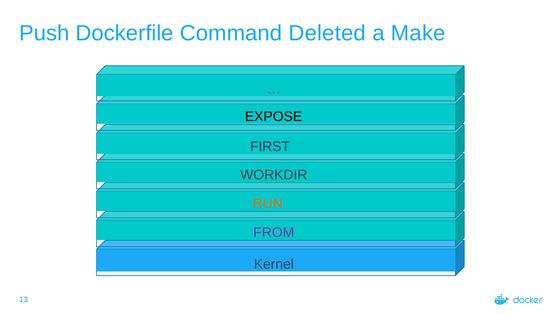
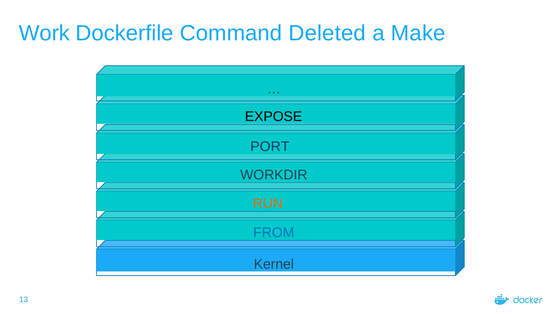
Push: Push -> Work
FIRST: FIRST -> PORT
FROM colour: purple -> blue
